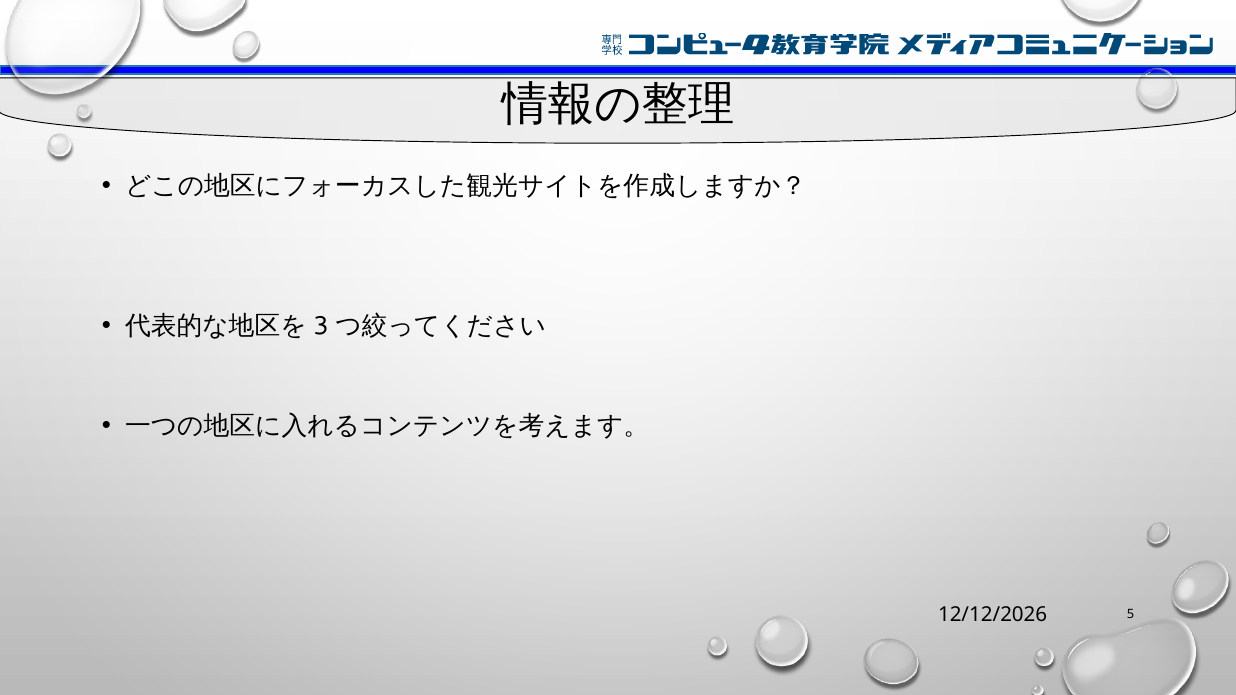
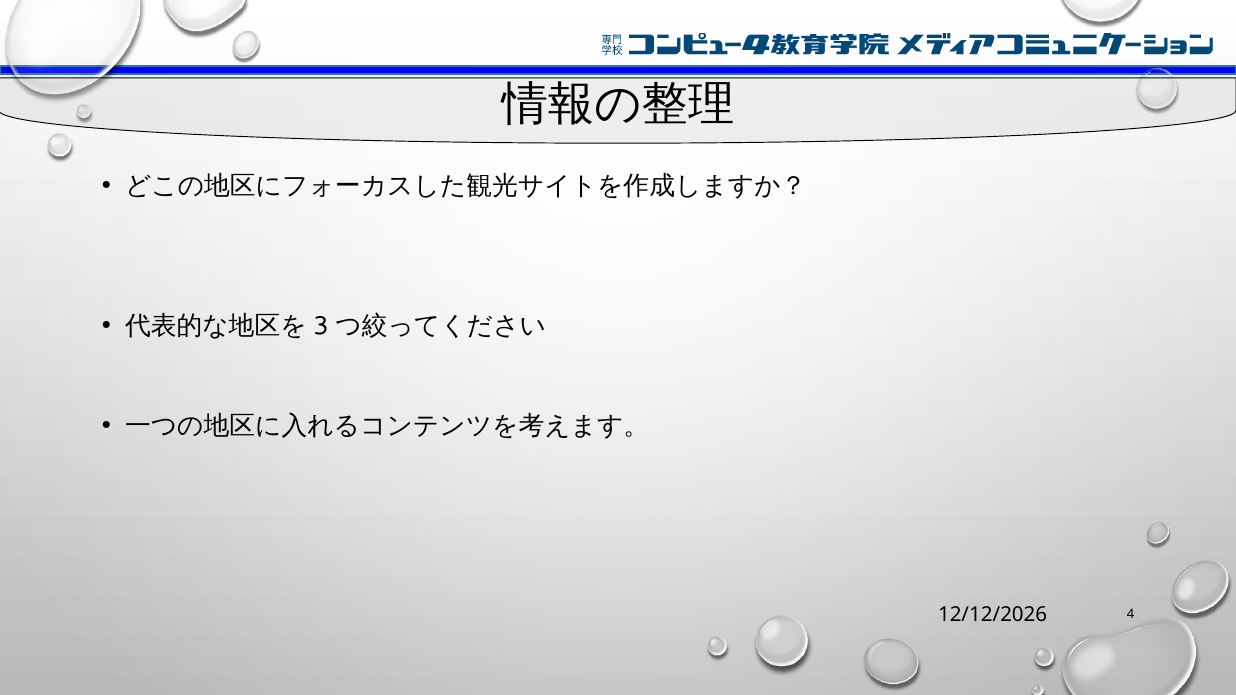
5: 5 -> 4
